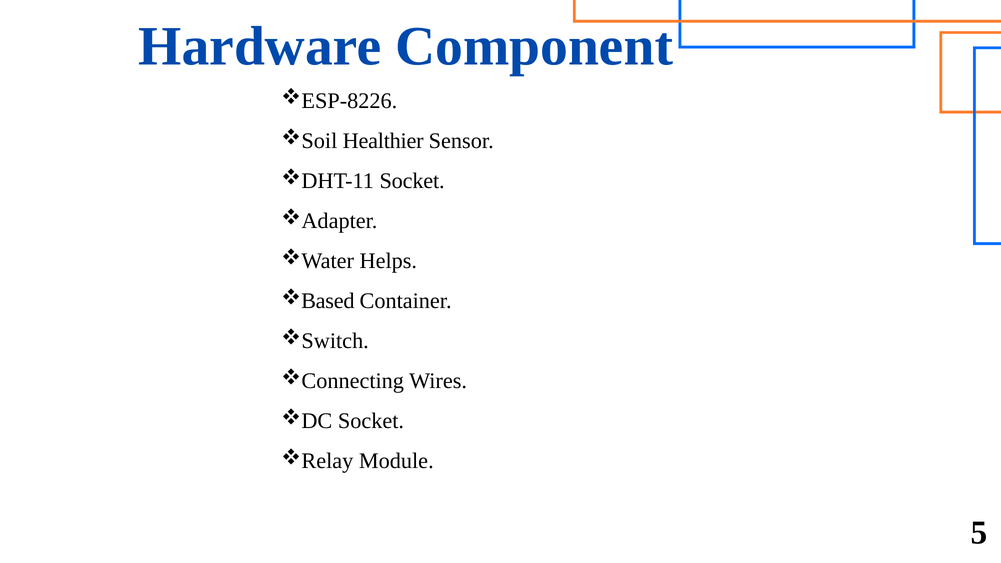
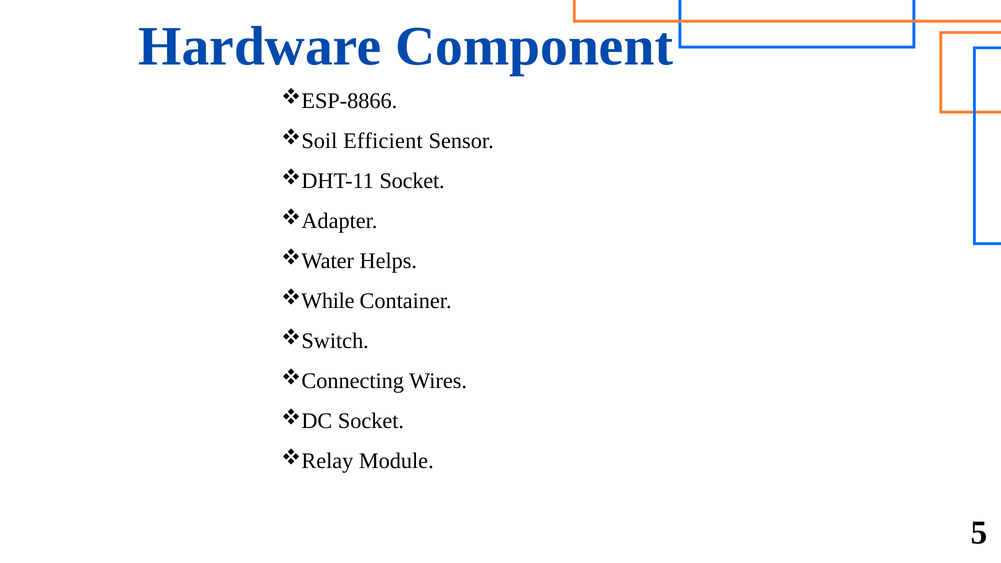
ESP-8226: ESP-8226 -> ESP-8866
Healthier: Healthier -> Efficient
Based: Based -> While
